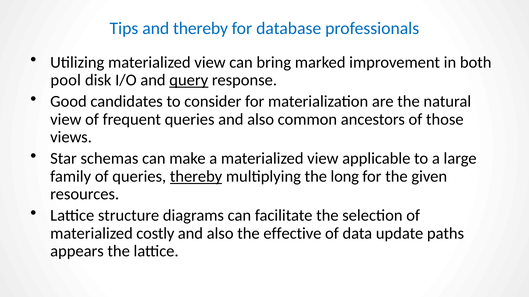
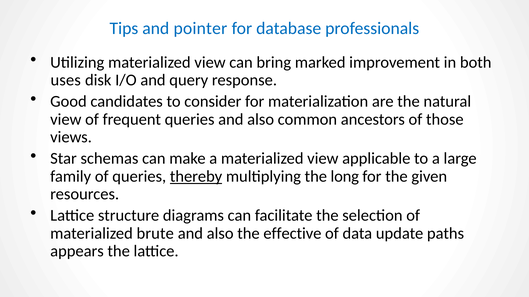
and thereby: thereby -> pointer
pool: pool -> uses
query underline: present -> none
costly: costly -> brute
